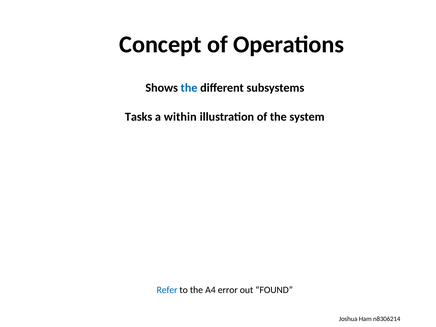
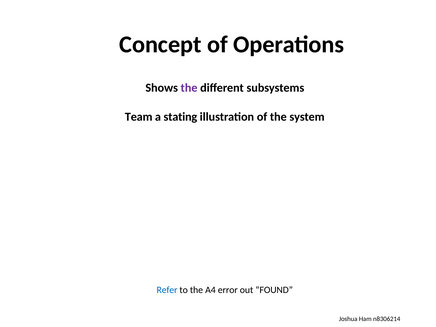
the at (189, 88) colour: blue -> purple
Tasks: Tasks -> Team
within: within -> stating
